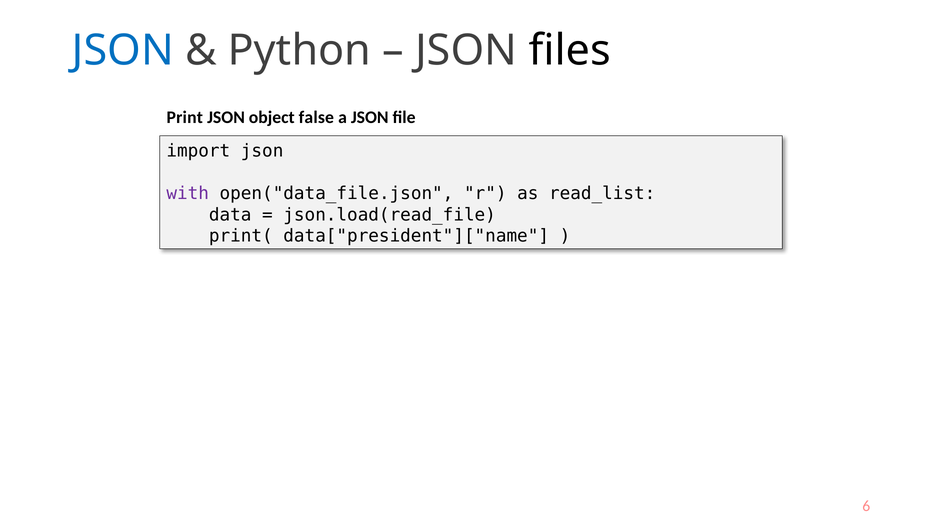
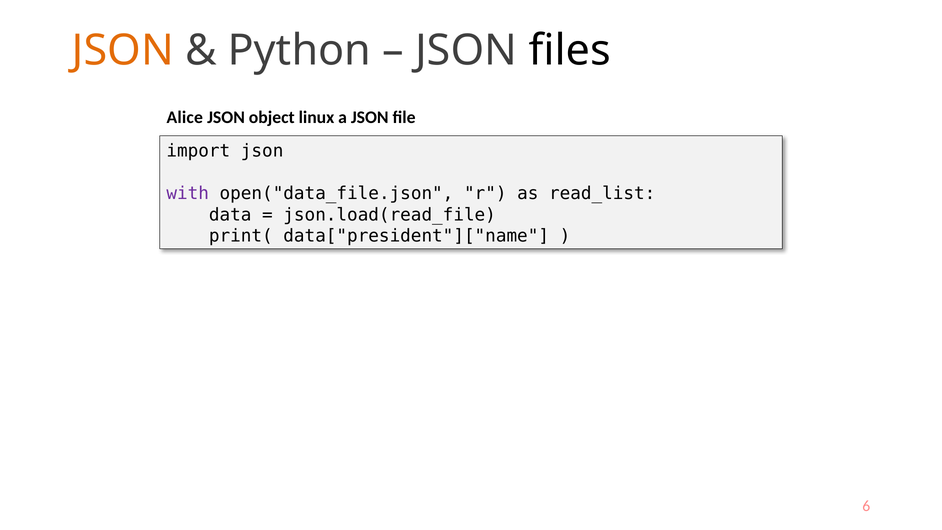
JSON at (123, 51) colour: blue -> orange
Print: Print -> Alice
false: false -> linux
